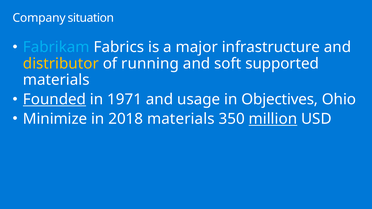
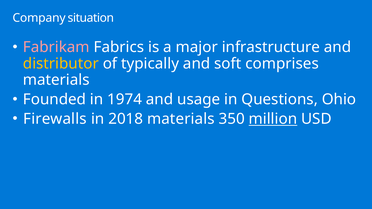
Fabrikam colour: light blue -> pink
running: running -> typically
supported: supported -> comprises
Founded underline: present -> none
1971: 1971 -> 1974
Objectives: Objectives -> Questions
Minimize: Minimize -> Firewalls
